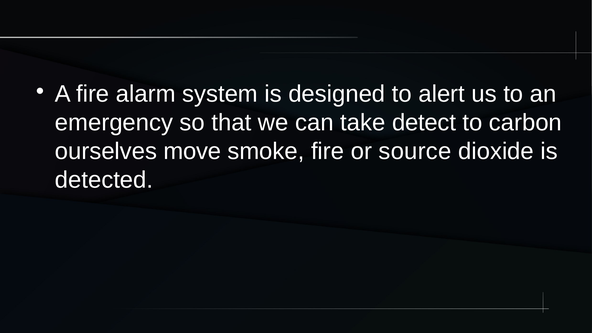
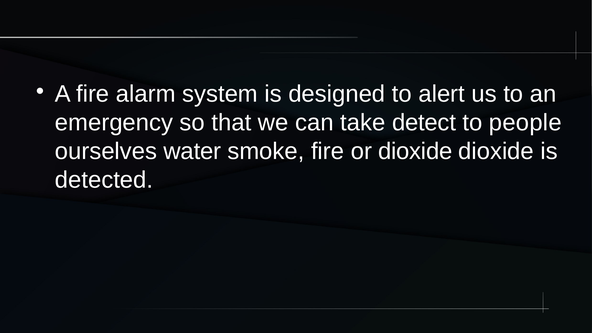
carbon: carbon -> people
move: move -> water
or source: source -> dioxide
